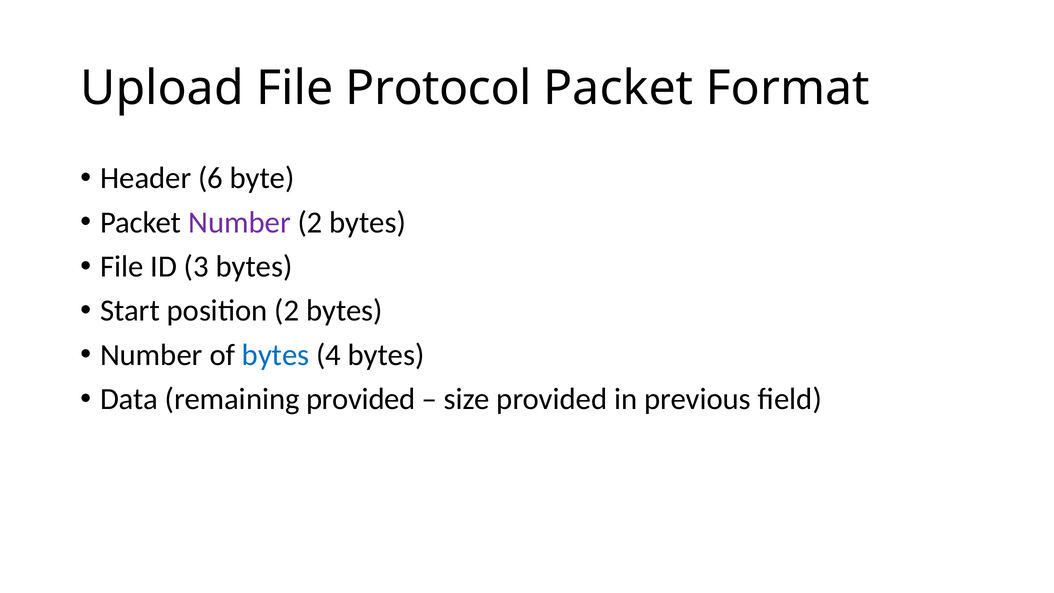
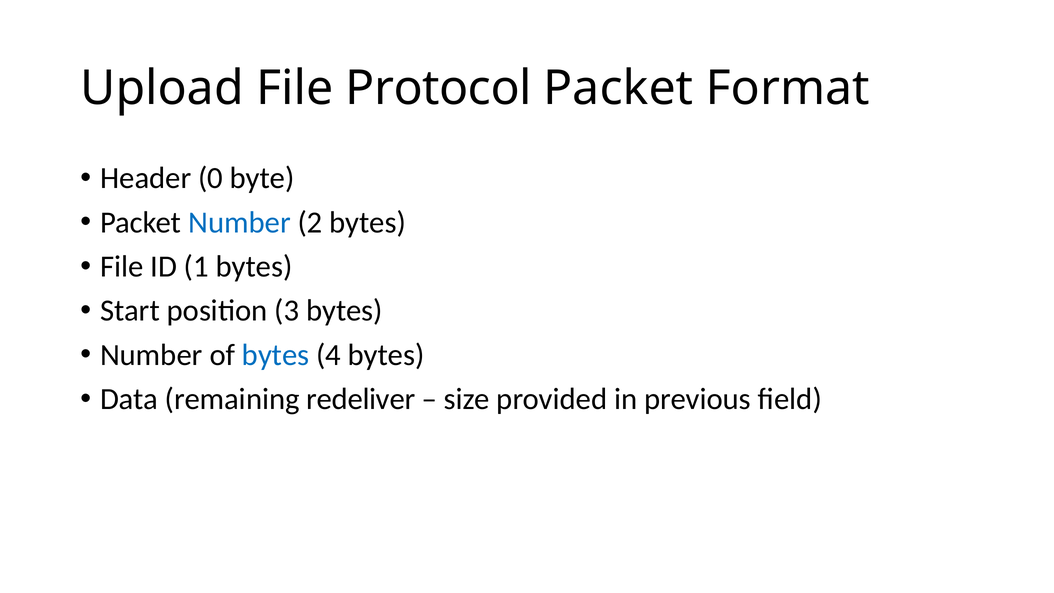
6: 6 -> 0
Number at (239, 222) colour: purple -> blue
3: 3 -> 1
position 2: 2 -> 3
remaining provided: provided -> redeliver
